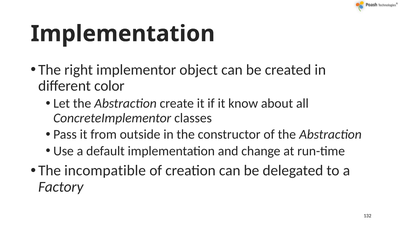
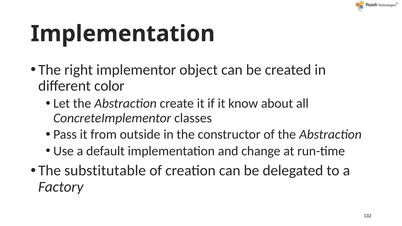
incompatible: incompatible -> substitutable
